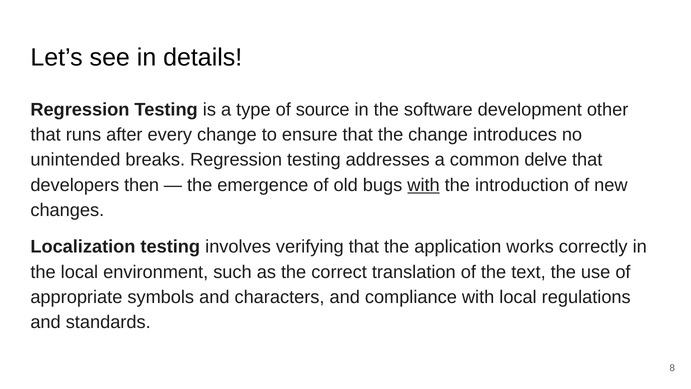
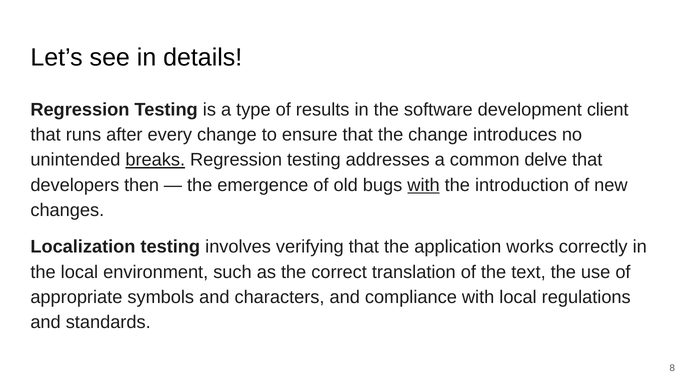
source: source -> results
other: other -> client
breaks underline: none -> present
